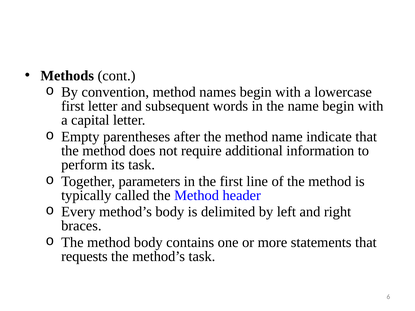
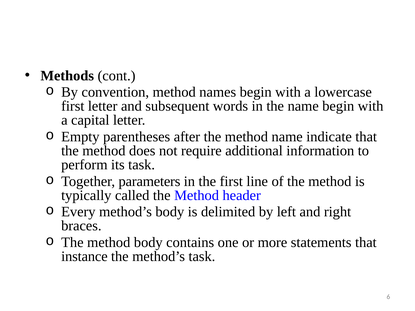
requests: requests -> instance
